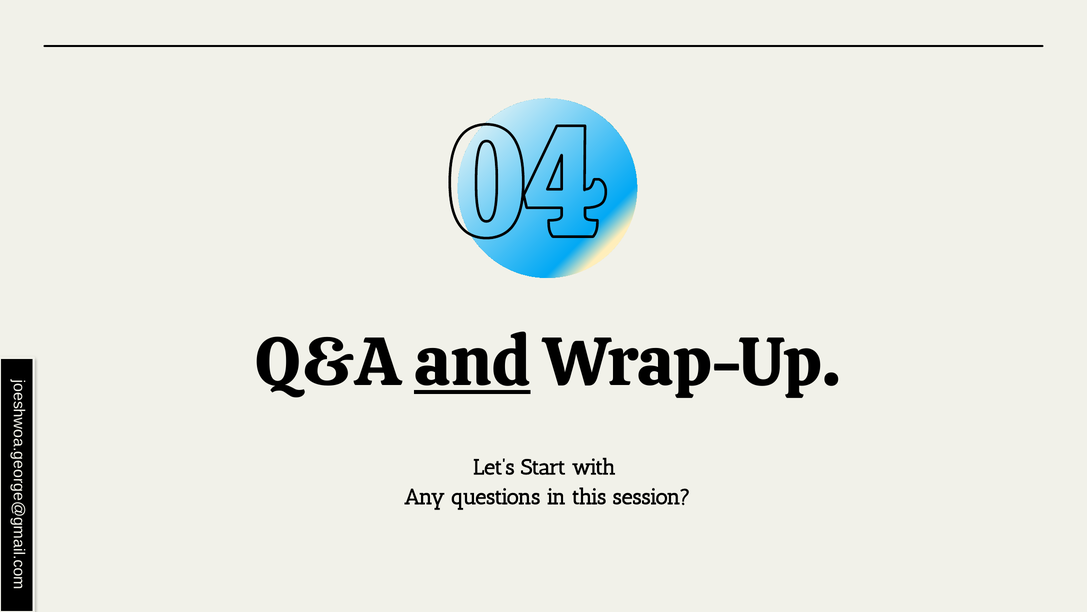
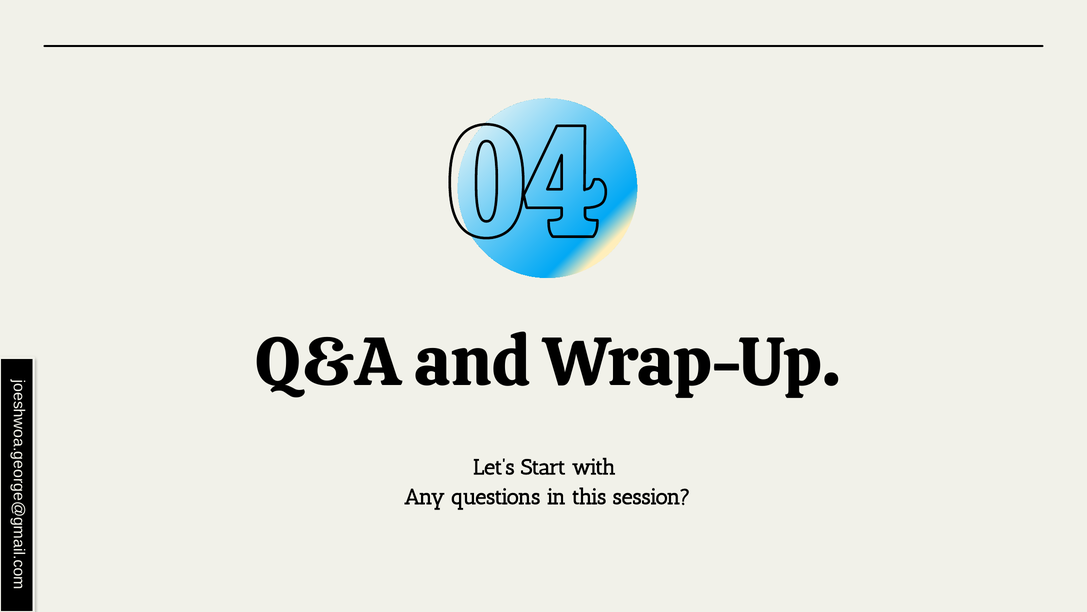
and underline: present -> none
